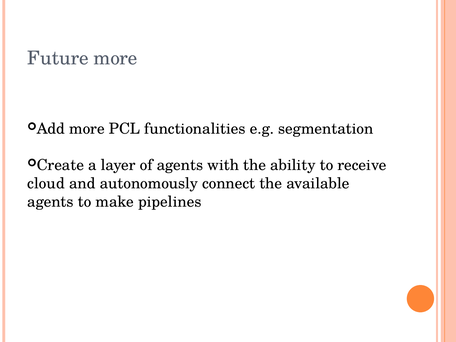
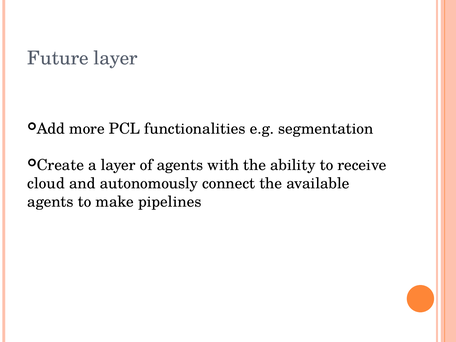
Future more: more -> layer
